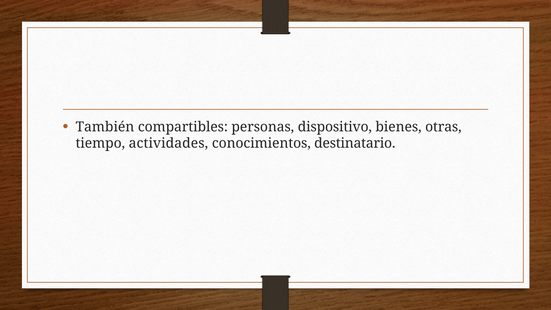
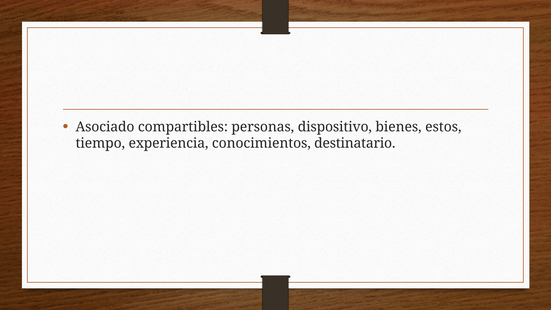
También: También -> Asociado
otras: otras -> estos
actividades: actividades -> experiencia
